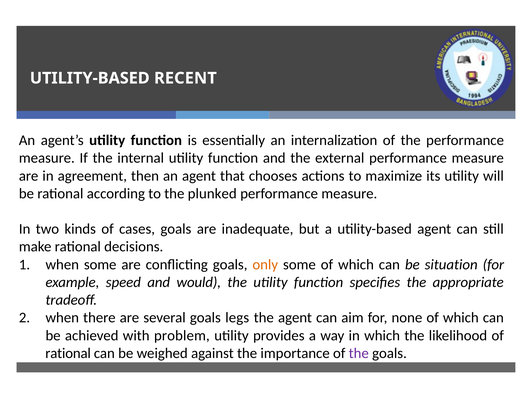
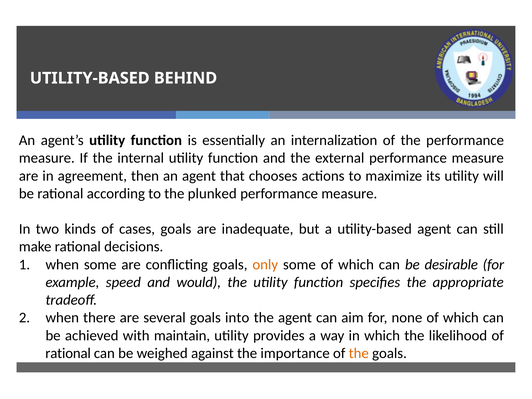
RECENT: RECENT -> BEHIND
situation: situation -> desirable
legs: legs -> into
problem: problem -> maintain
the at (359, 353) colour: purple -> orange
